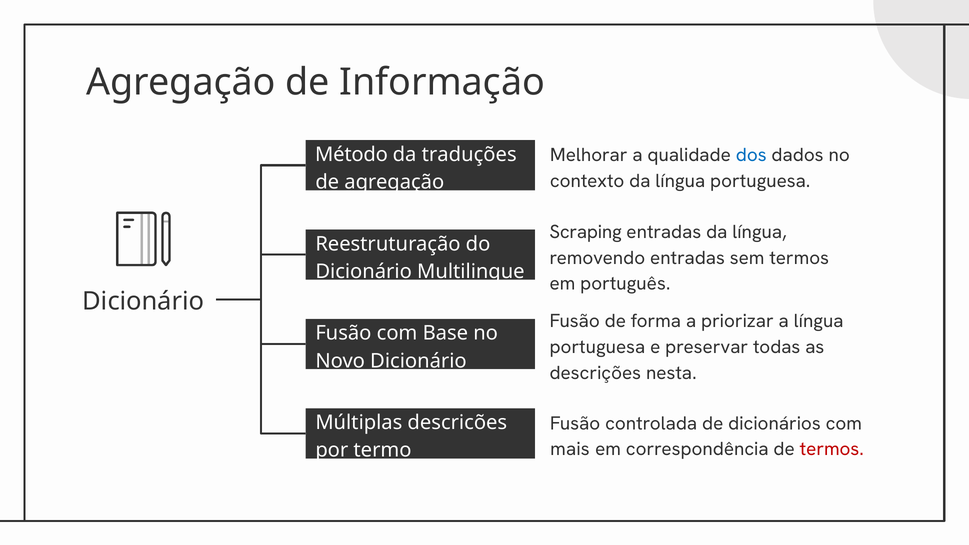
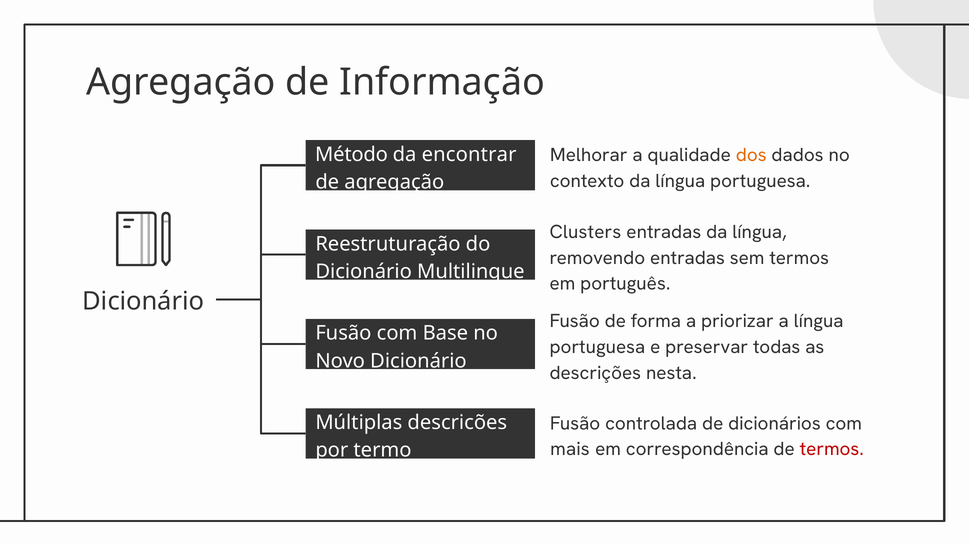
dos colour: blue -> orange
traduções: traduções -> encontrar
Scraping: Scraping -> Clusters
